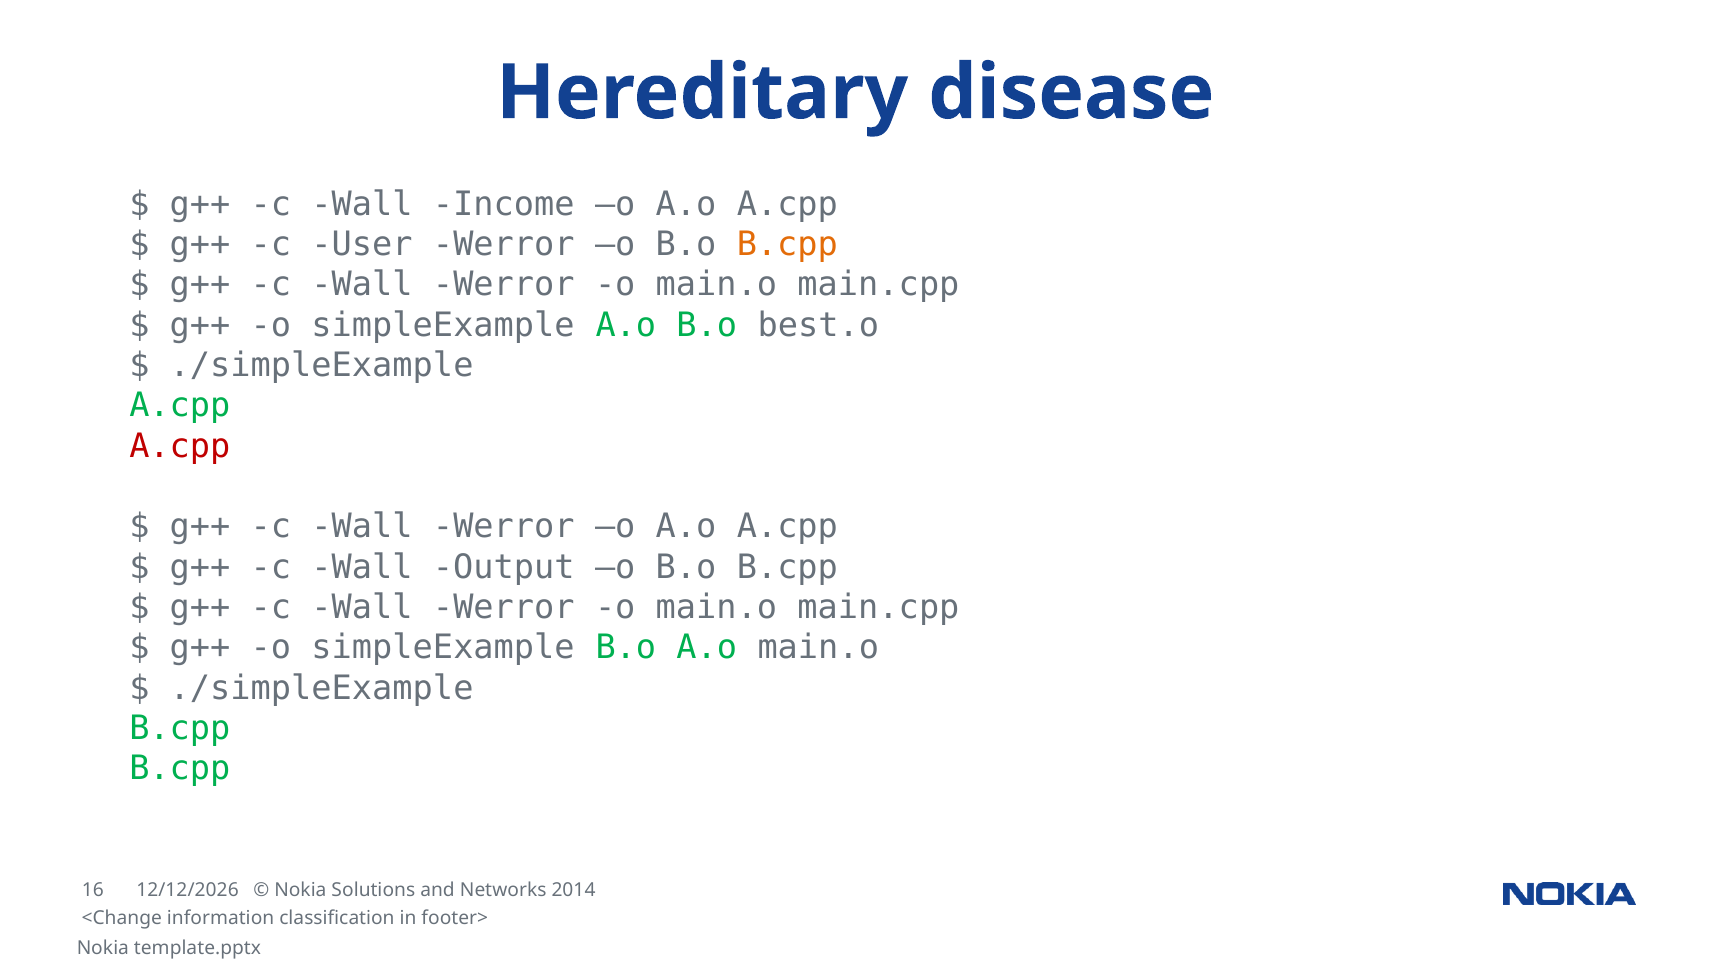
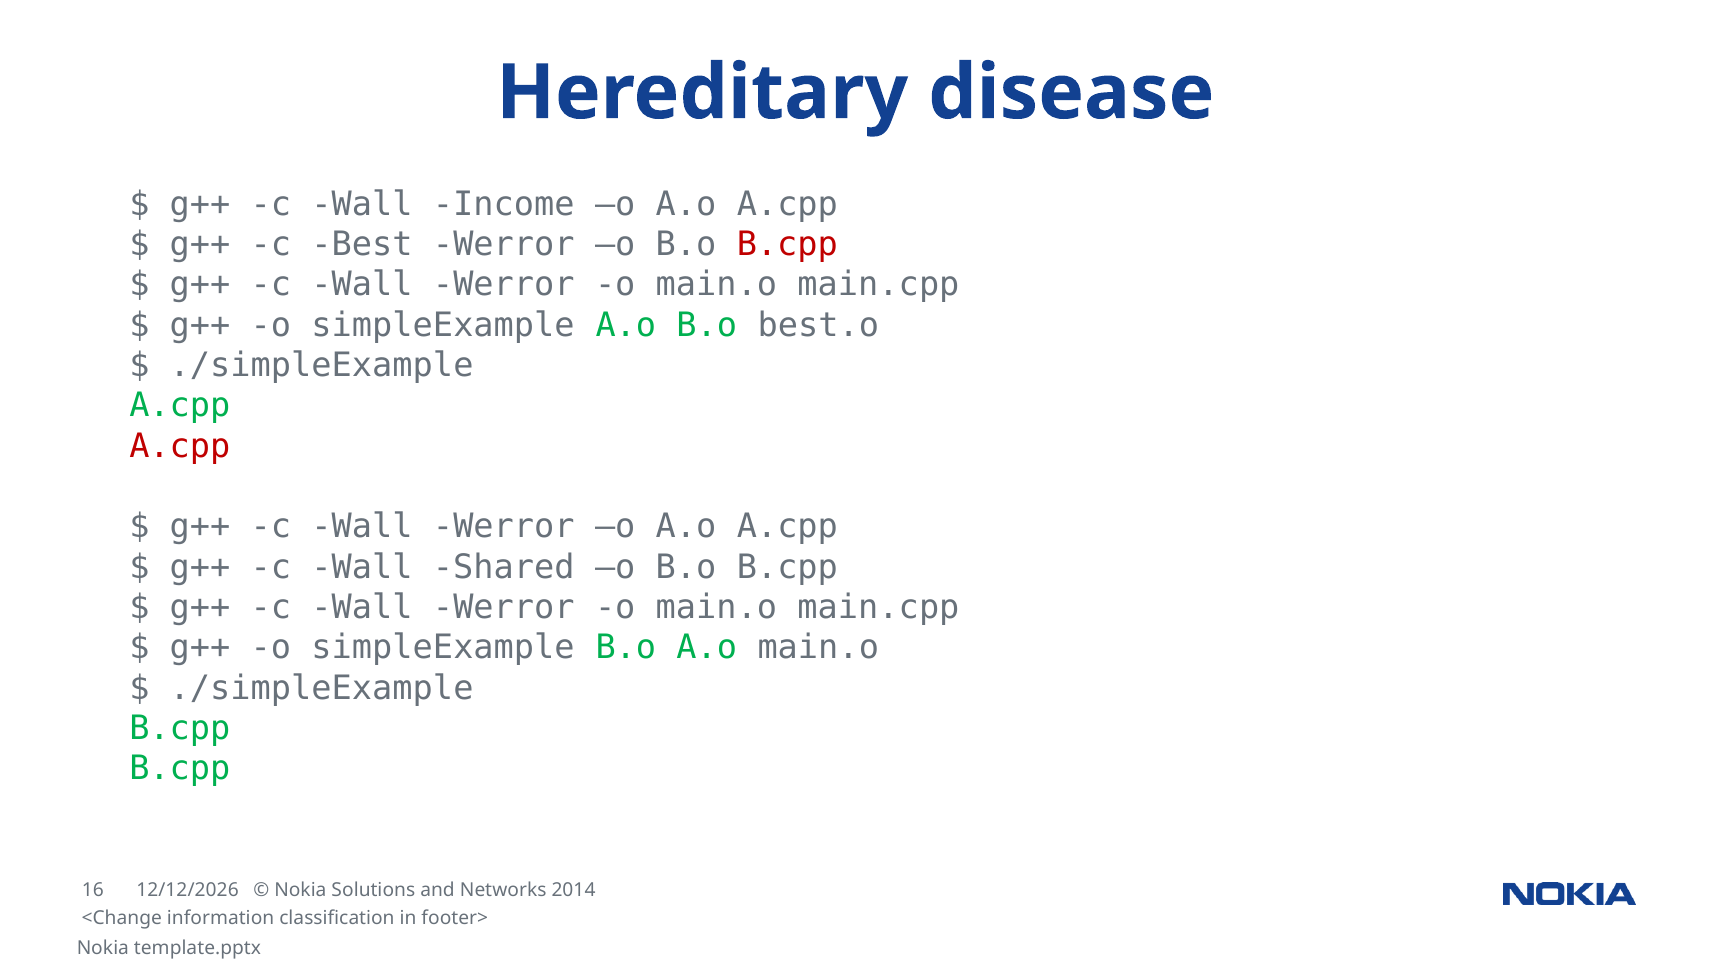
User: User -> Best
B.cpp at (787, 244) colour: orange -> red
Output: Output -> Shared
